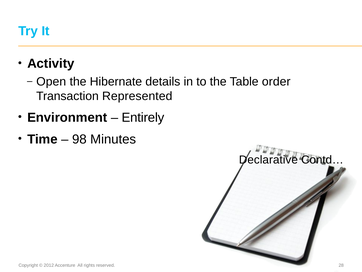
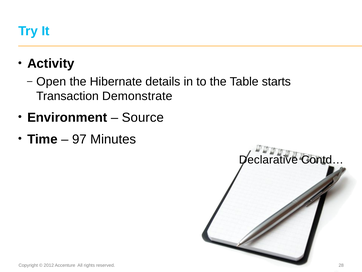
order: order -> starts
Represented: Represented -> Demonstrate
Entirely: Entirely -> Source
98: 98 -> 97
